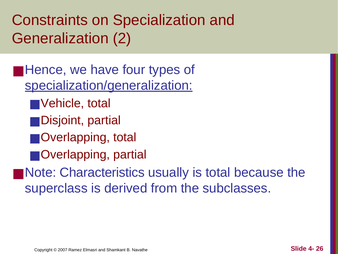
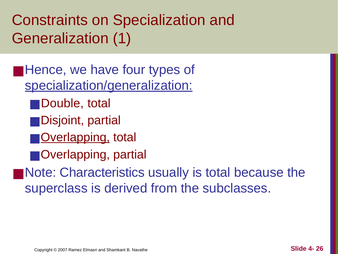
2: 2 -> 1
Vehicle: Vehicle -> Double
Overlapping at (75, 137) underline: none -> present
